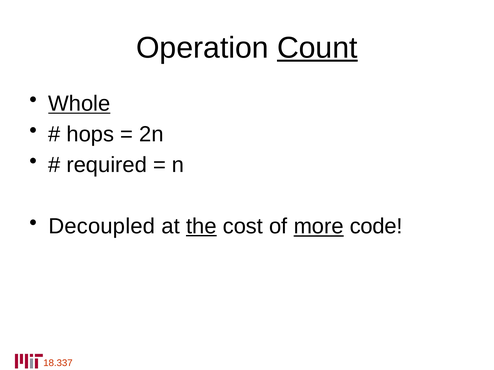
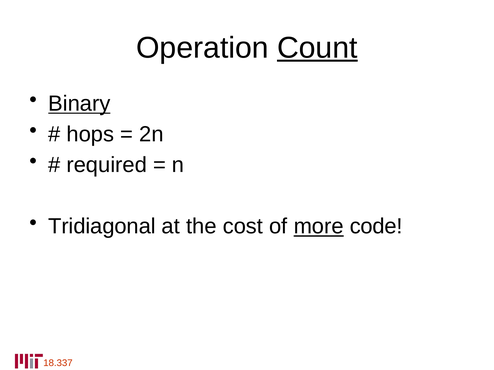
Whole: Whole -> Binary
Decoupled: Decoupled -> Tridiagonal
the underline: present -> none
